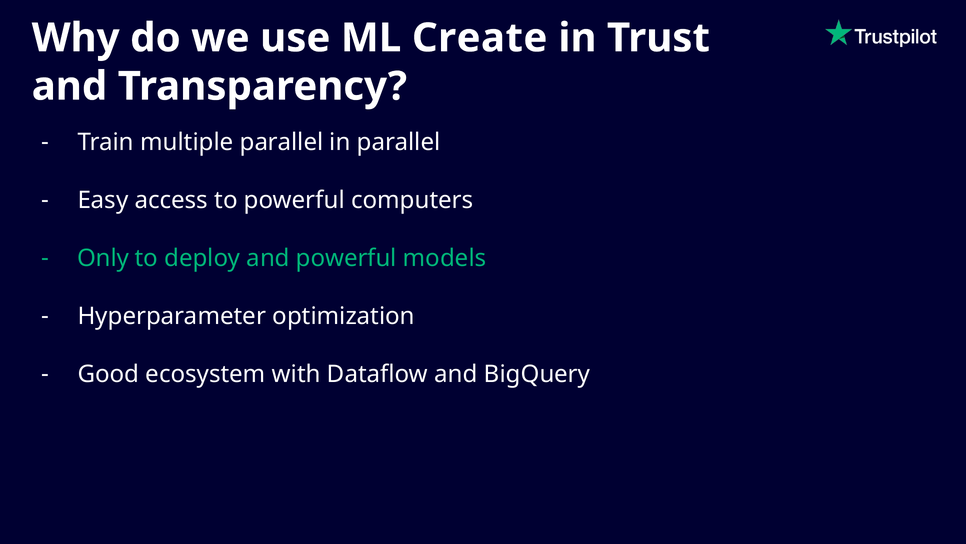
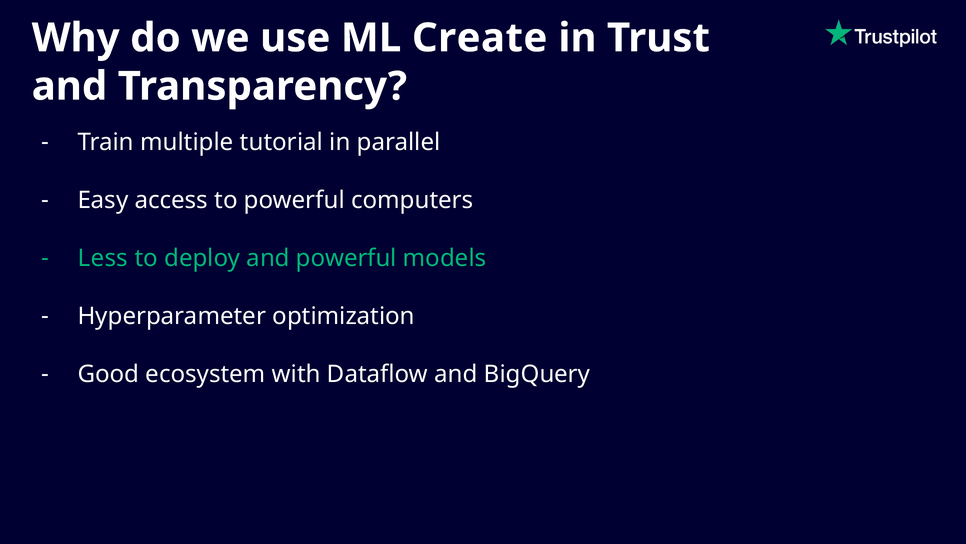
multiple parallel: parallel -> tutorial
Only: Only -> Less
